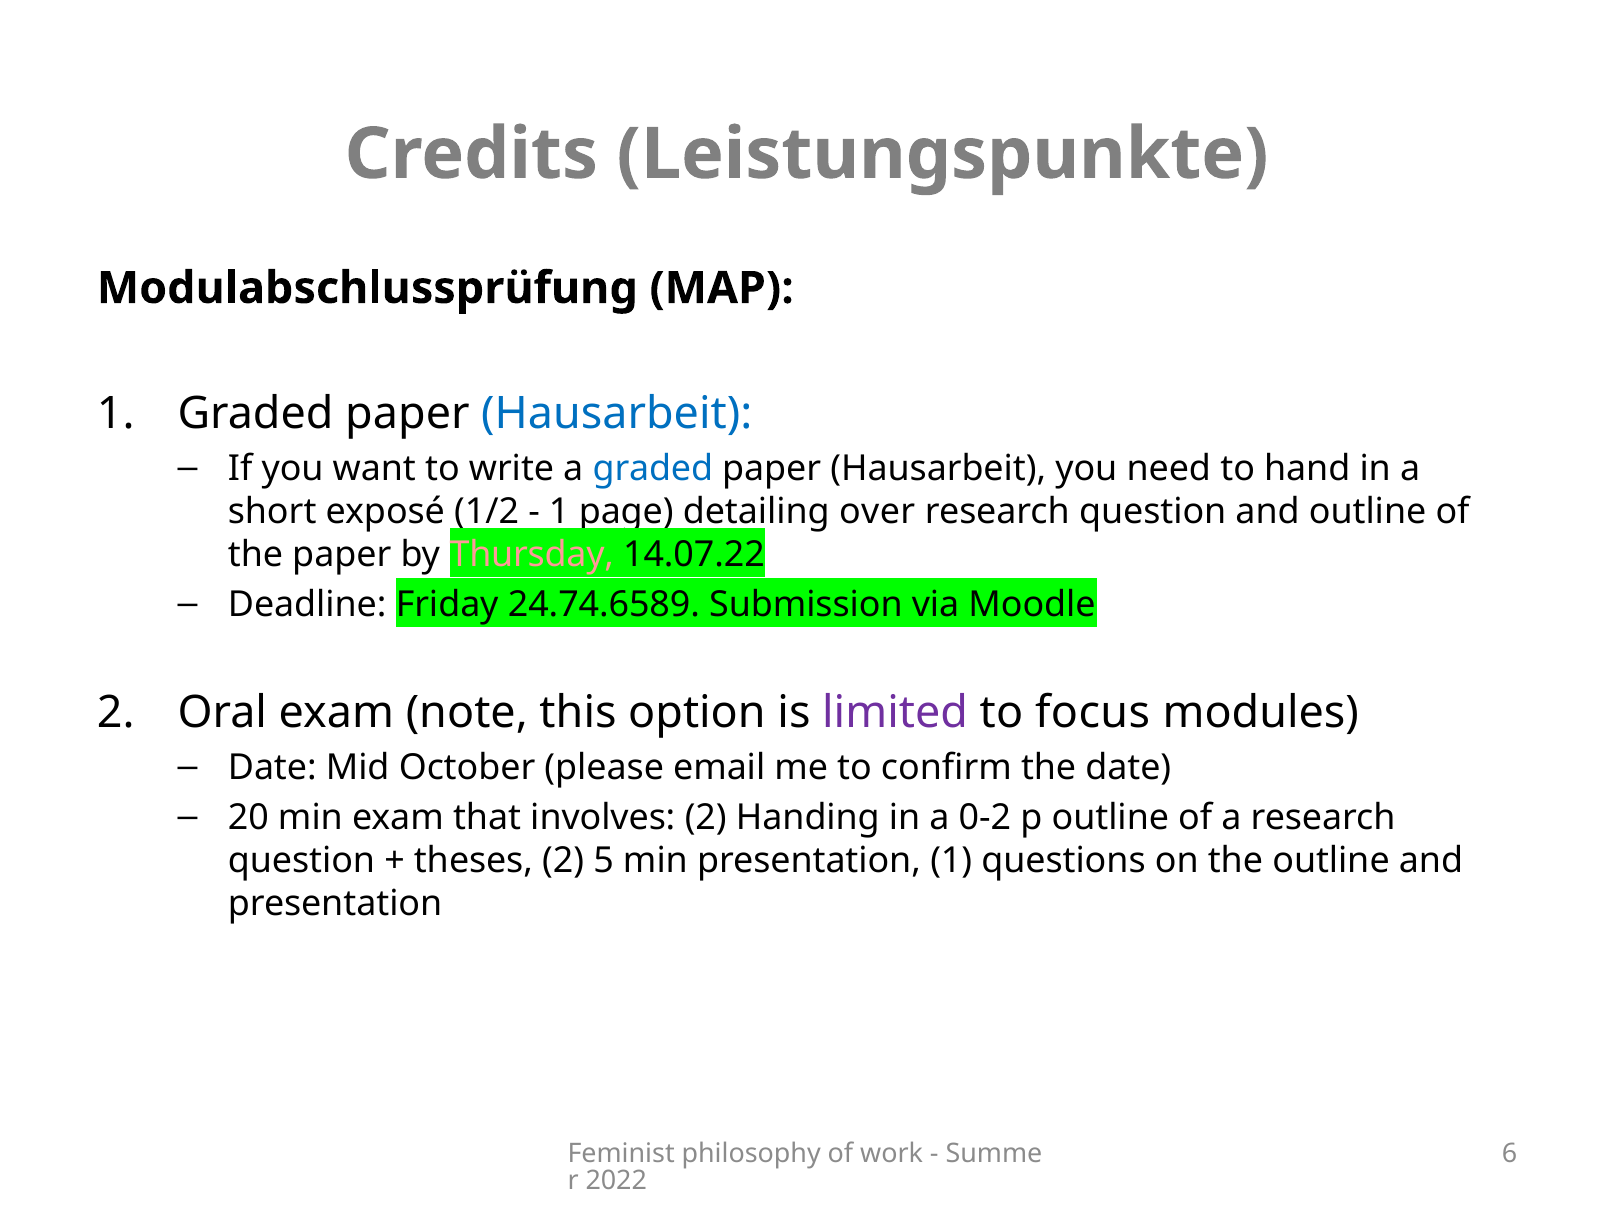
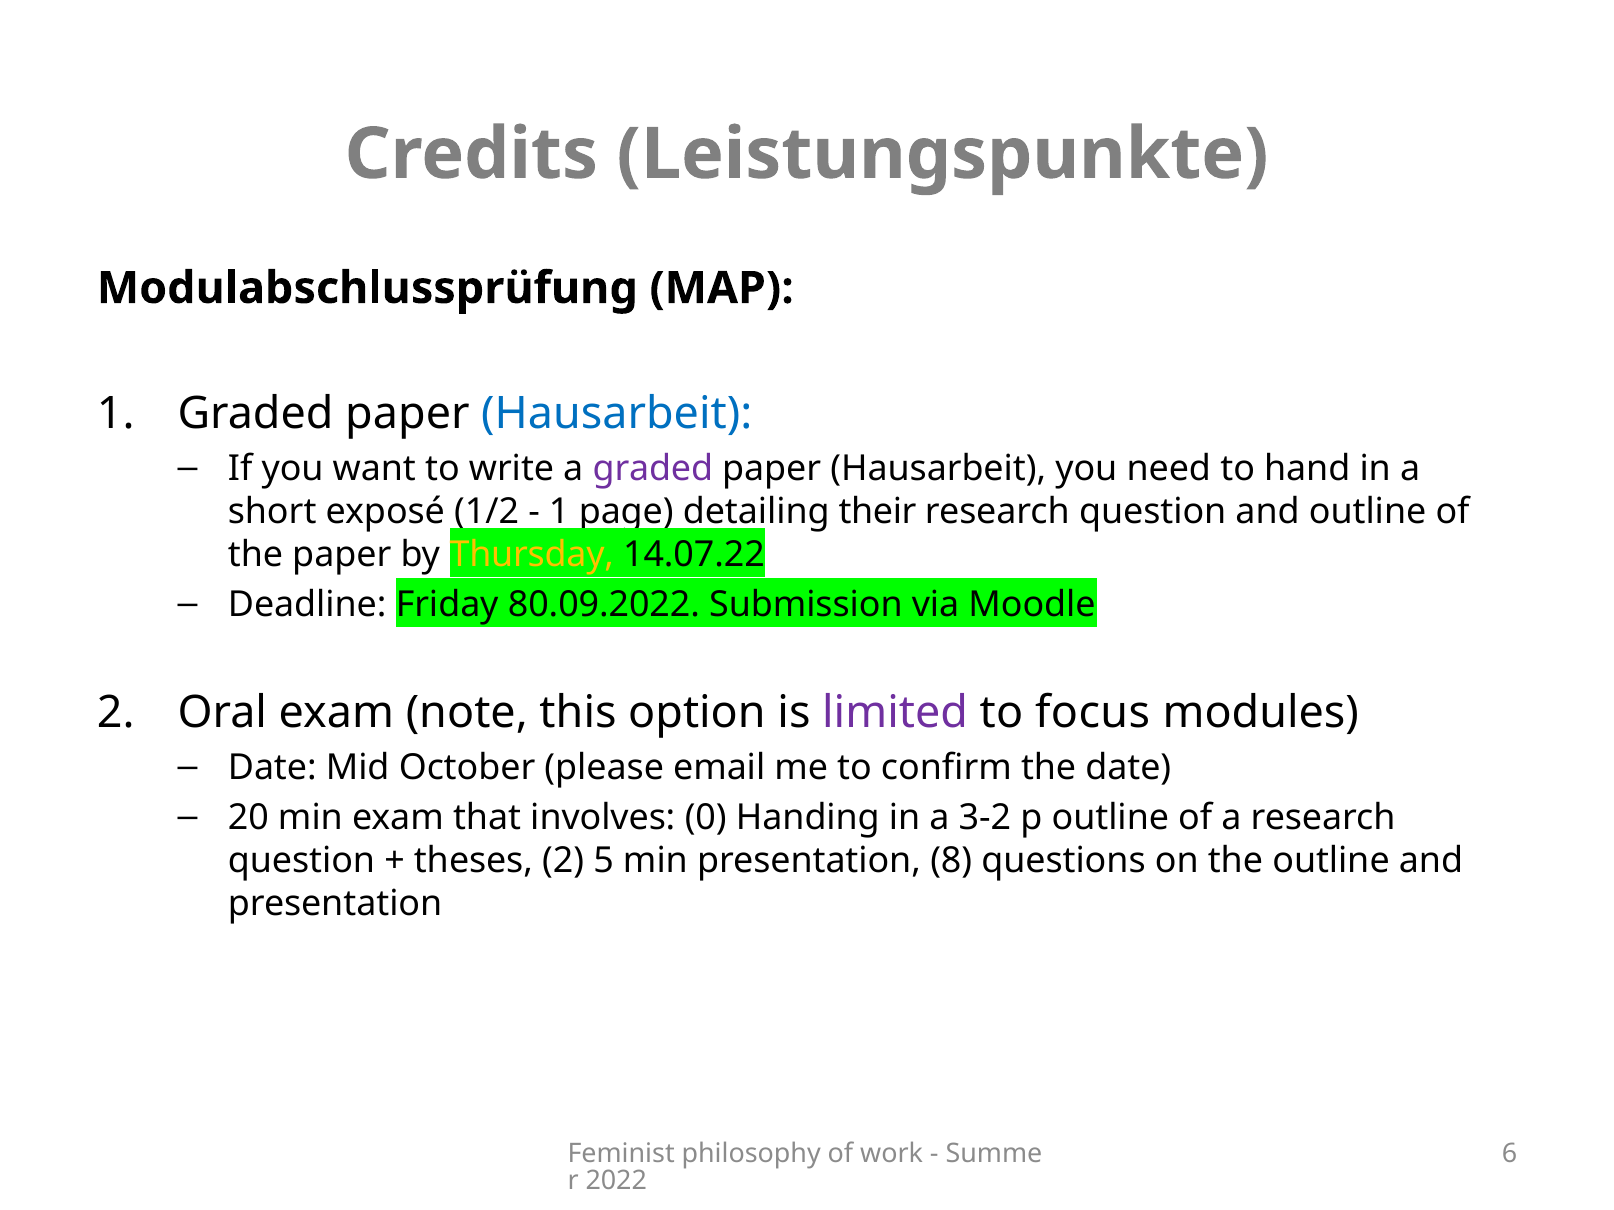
graded at (653, 469) colour: blue -> purple
over: over -> their
Thursday colour: pink -> yellow
24.74.6589: 24.74.6589 -> 80.09.2022
involves 2: 2 -> 0
0-2: 0-2 -> 3-2
presentation 1: 1 -> 8
